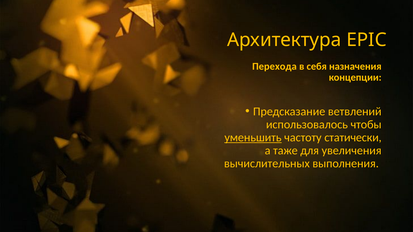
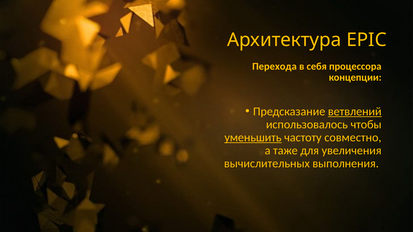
назначения: назначения -> процессора
ветвлений underline: none -> present
статически: статически -> совместно
